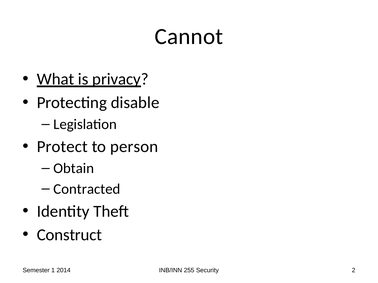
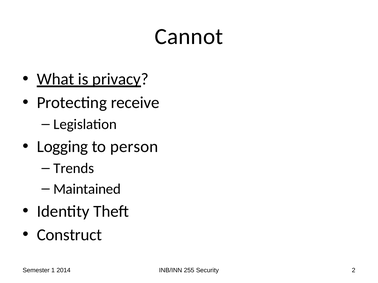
disable: disable -> receive
Protect: Protect -> Logging
Obtain: Obtain -> Trends
Contracted: Contracted -> Maintained
